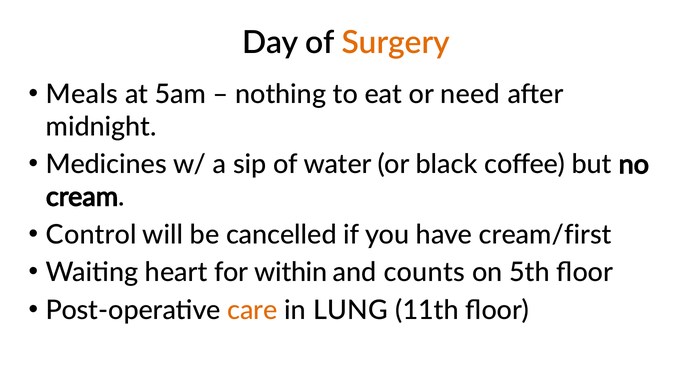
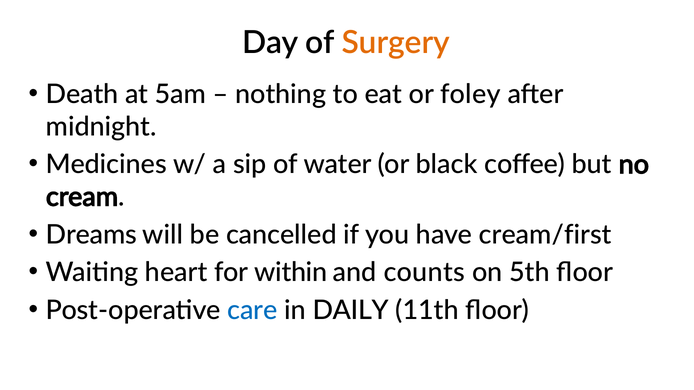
Meals: Meals -> Death
need: need -> foley
Control: Control -> Dreams
care colour: orange -> blue
LUNG: LUNG -> DAILY
